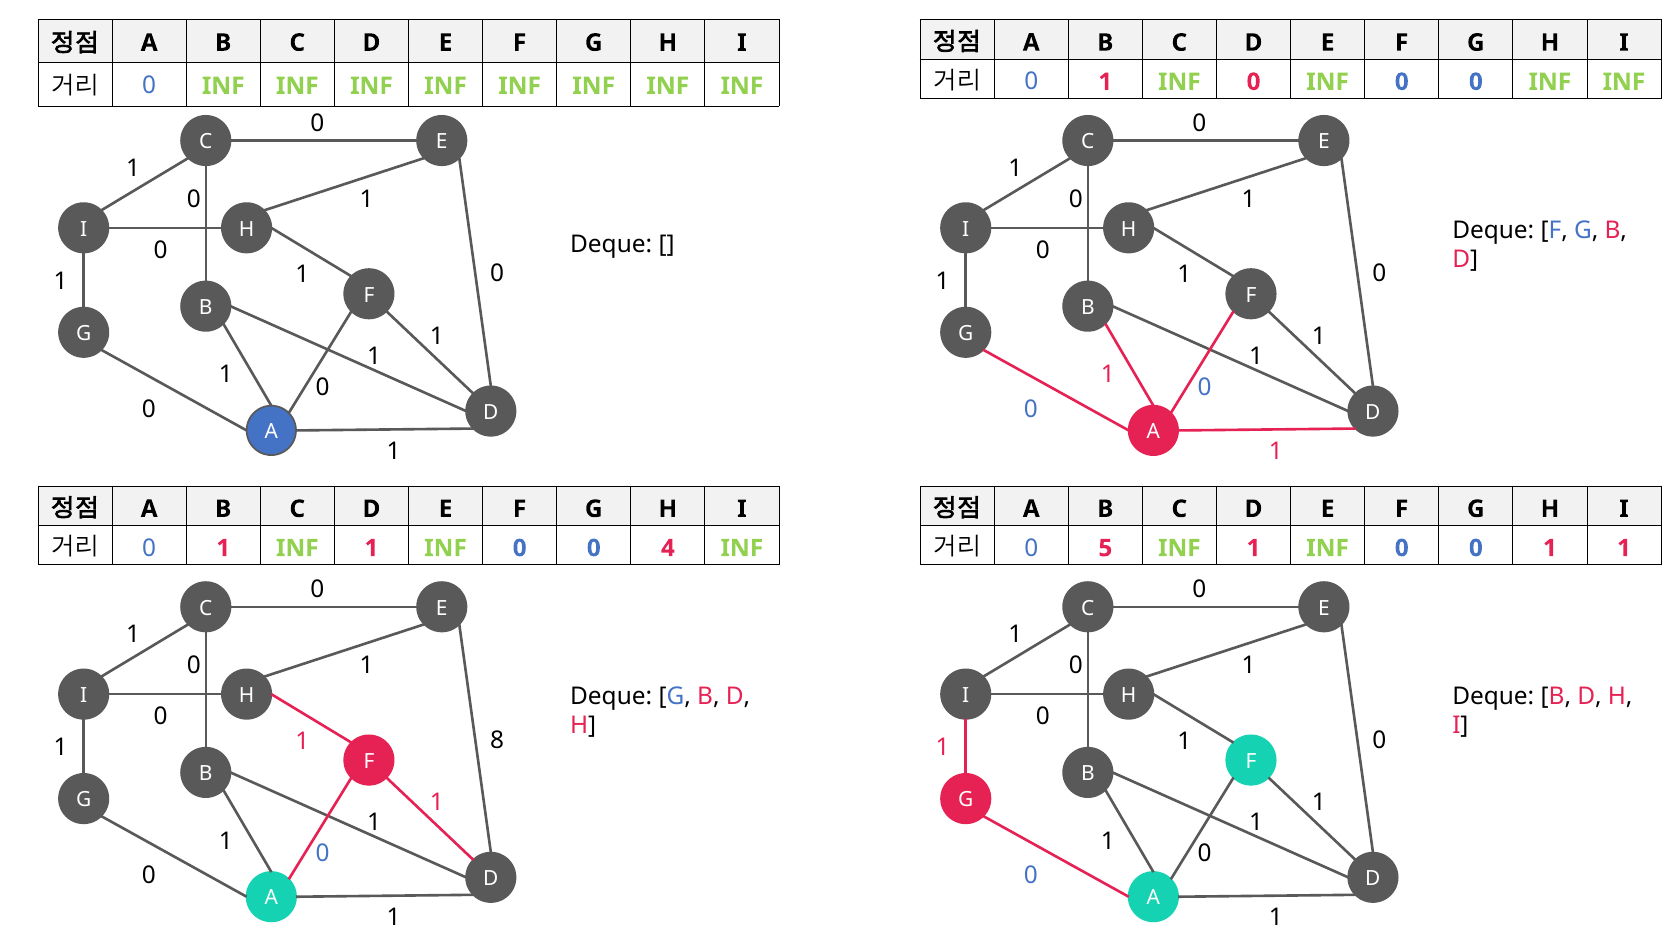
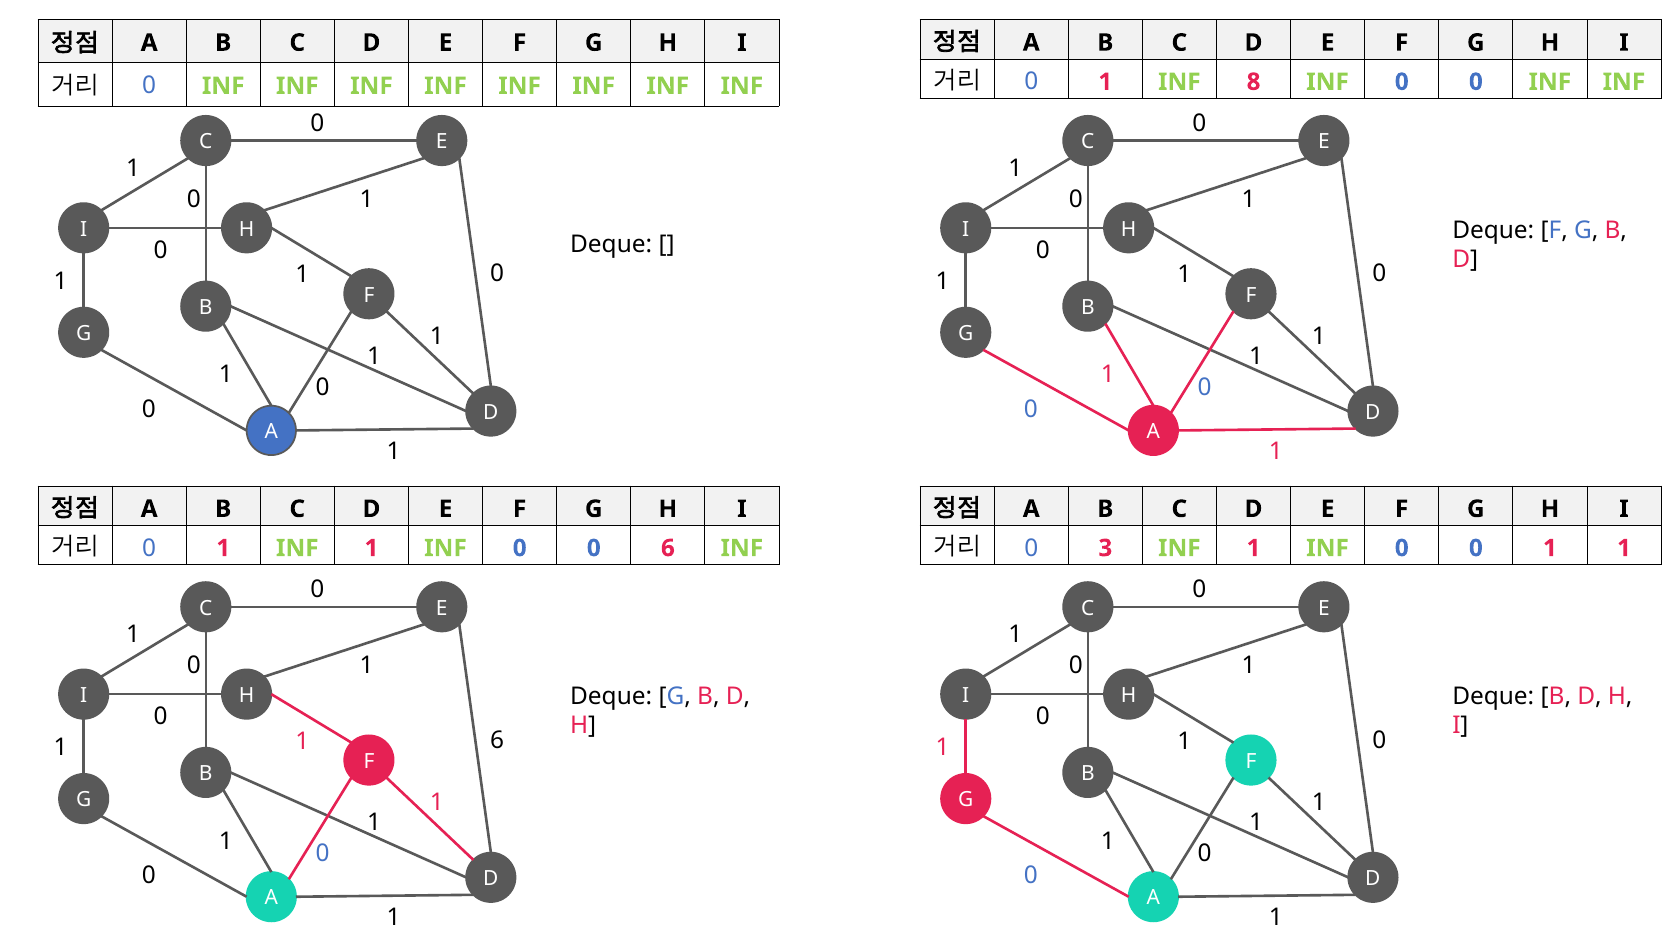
0 1 INF 0: 0 -> 8
0 4: 4 -> 6
5: 5 -> 3
1 8: 8 -> 6
